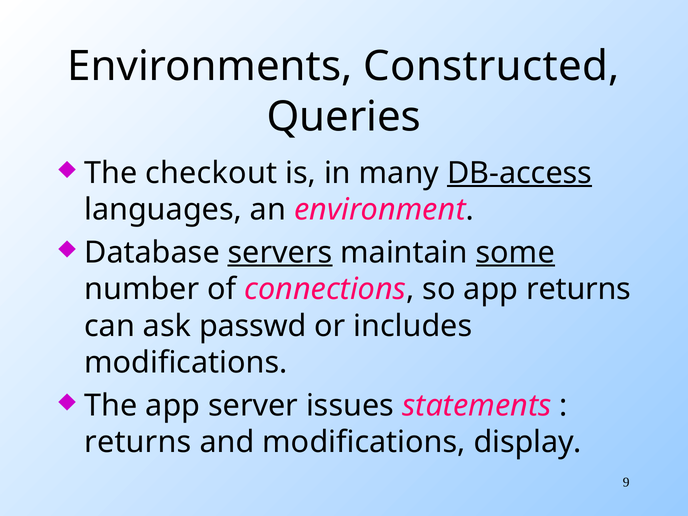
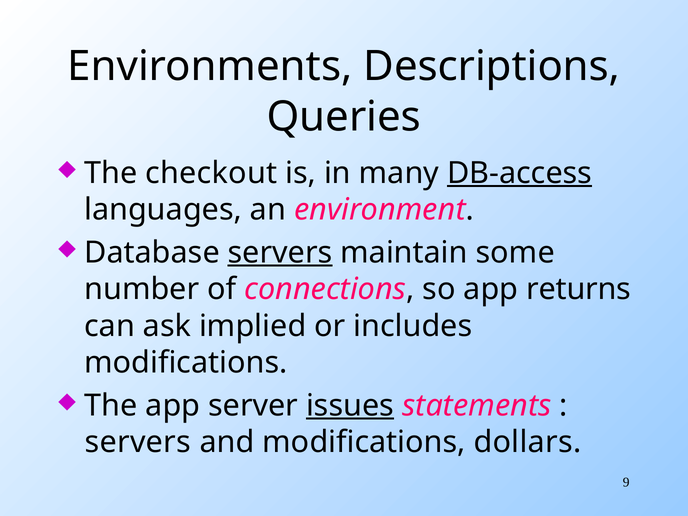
Constructed: Constructed -> Descriptions
some underline: present -> none
passwd: passwd -> implied
issues underline: none -> present
returns at (138, 442): returns -> servers
display: display -> dollars
